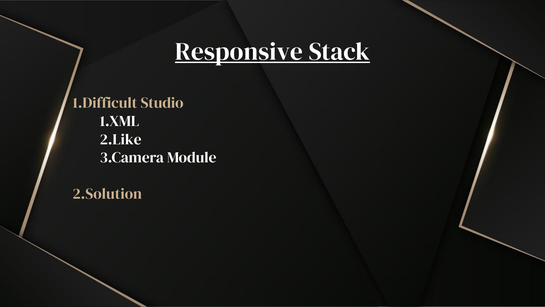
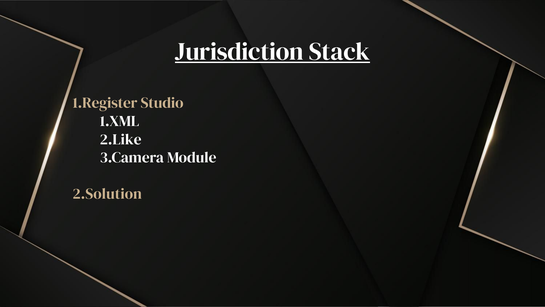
Responsive: Responsive -> Jurisdiction
1.Difficult: 1.Difficult -> 1.Register
